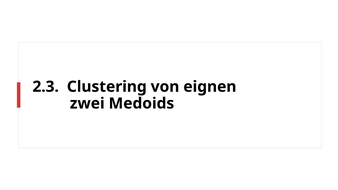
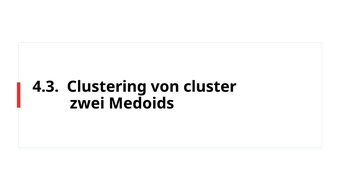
2.3: 2.3 -> 4.3
eignen: eignen -> cluster
